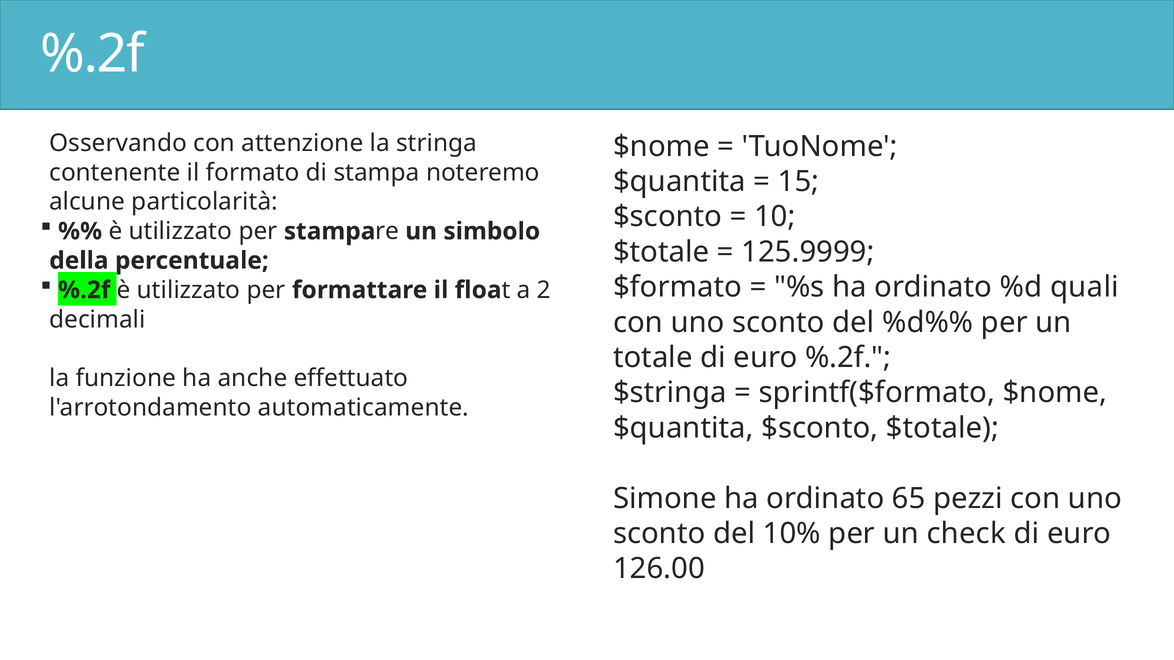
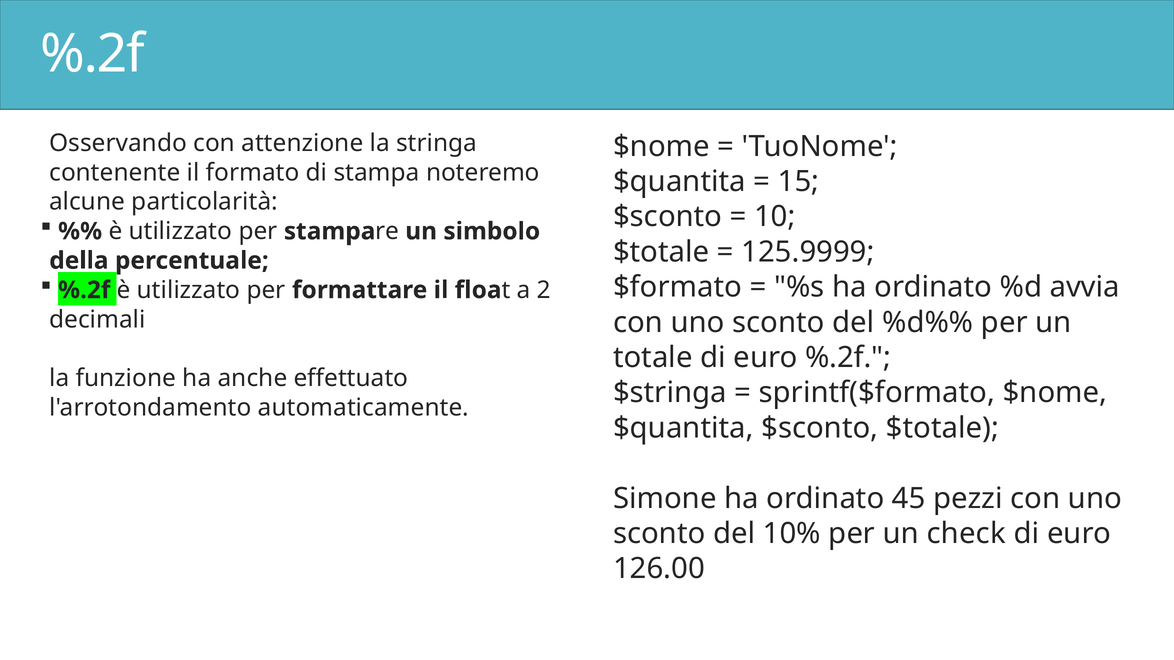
quali: quali -> avvia
65: 65 -> 45
